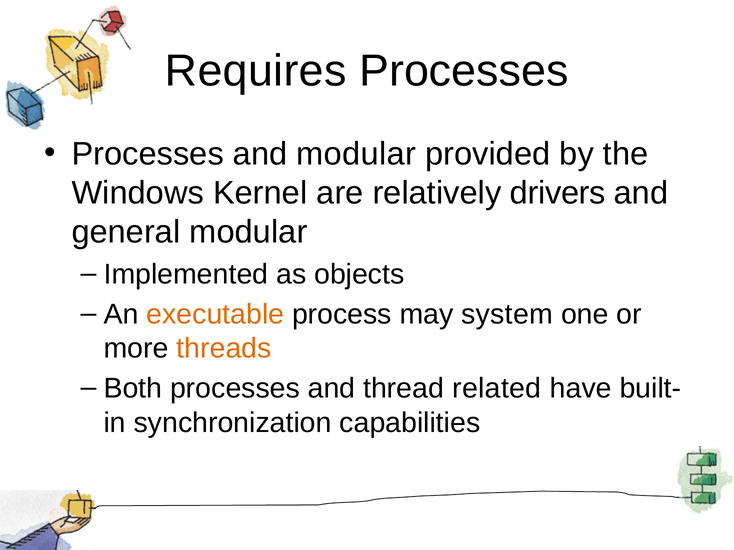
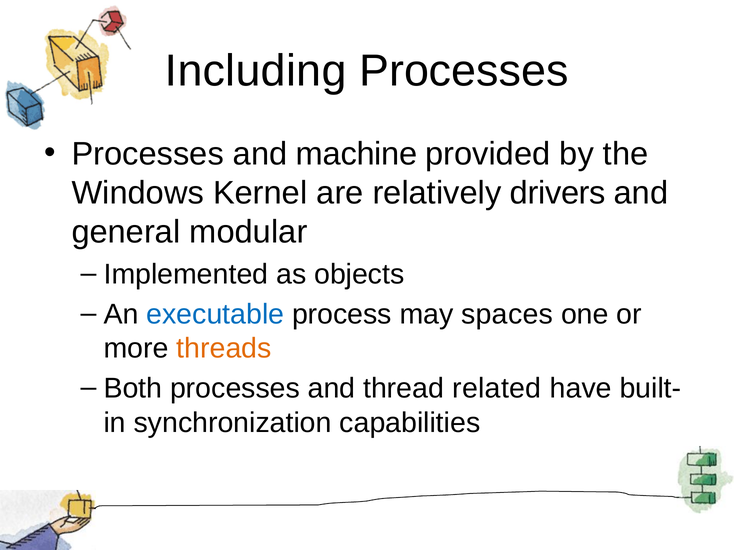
Requires: Requires -> Including
and modular: modular -> machine
executable colour: orange -> blue
system: system -> spaces
